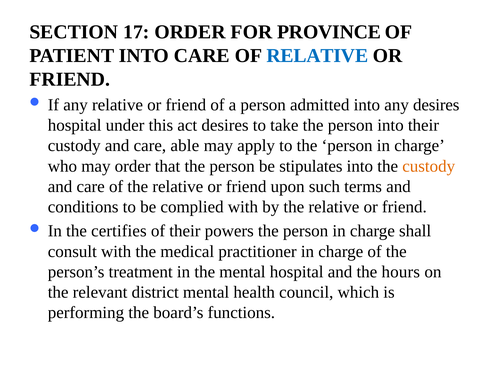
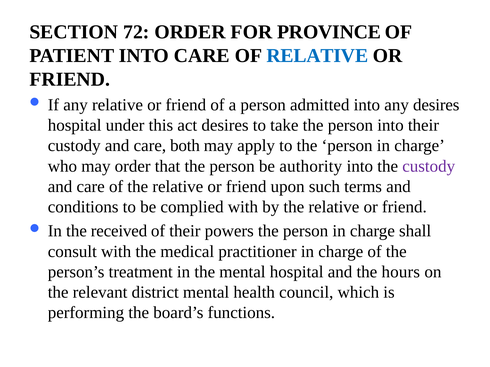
17: 17 -> 72
able: able -> both
stipulates: stipulates -> authority
custody at (429, 166) colour: orange -> purple
certifies: certifies -> received
